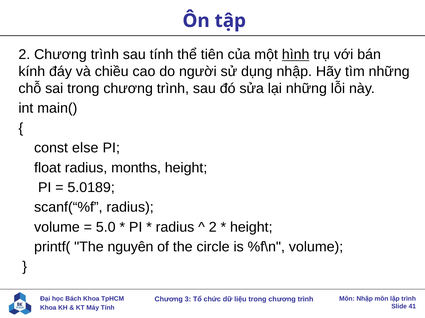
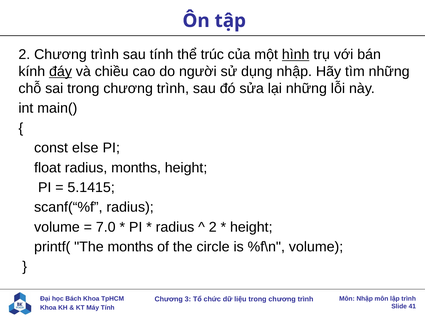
tiên: tiên -> trúc
đáy underline: none -> present
5.0189: 5.0189 -> 5.1415
5.0: 5.0 -> 7.0
The nguyên: nguyên -> months
